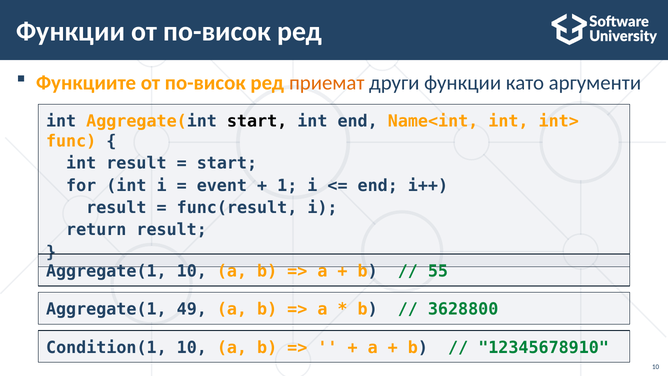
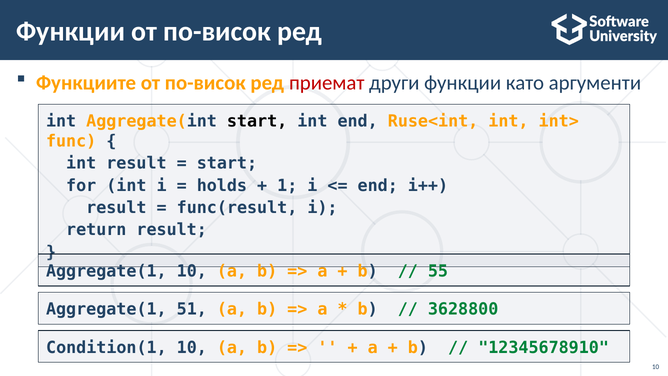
приемат colour: orange -> red
Name<int: Name<int -> Ruse<int
event: event -> holds
49: 49 -> 51
